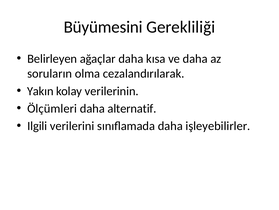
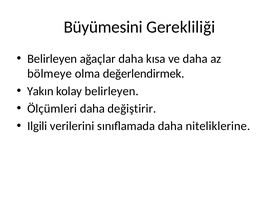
soruların: soruların -> bölmeye
cezalandırılarak: cezalandırılarak -> değerlendirmek
kolay verilerinin: verilerinin -> belirleyen
alternatif: alternatif -> değiştirir
işleyebilirler: işleyebilirler -> niteliklerine
